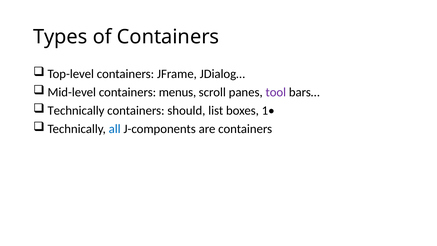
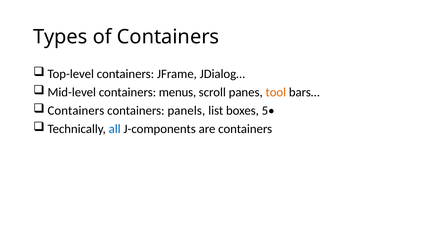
tool colour: purple -> orange
Technically at (76, 111): Technically -> Containers
should: should -> panels
1•: 1• -> 5•
